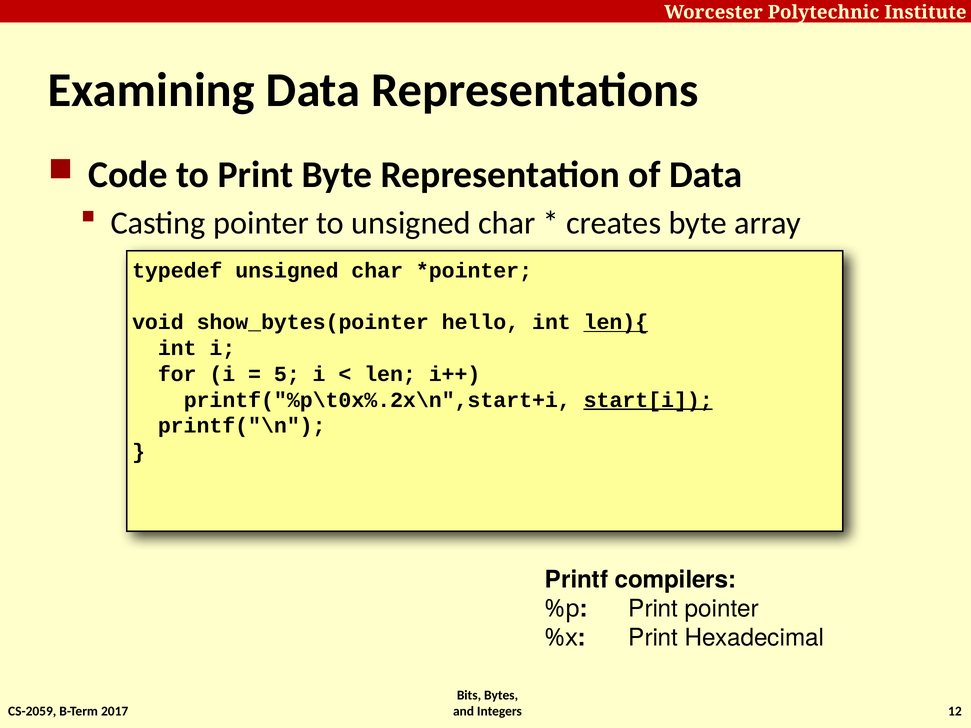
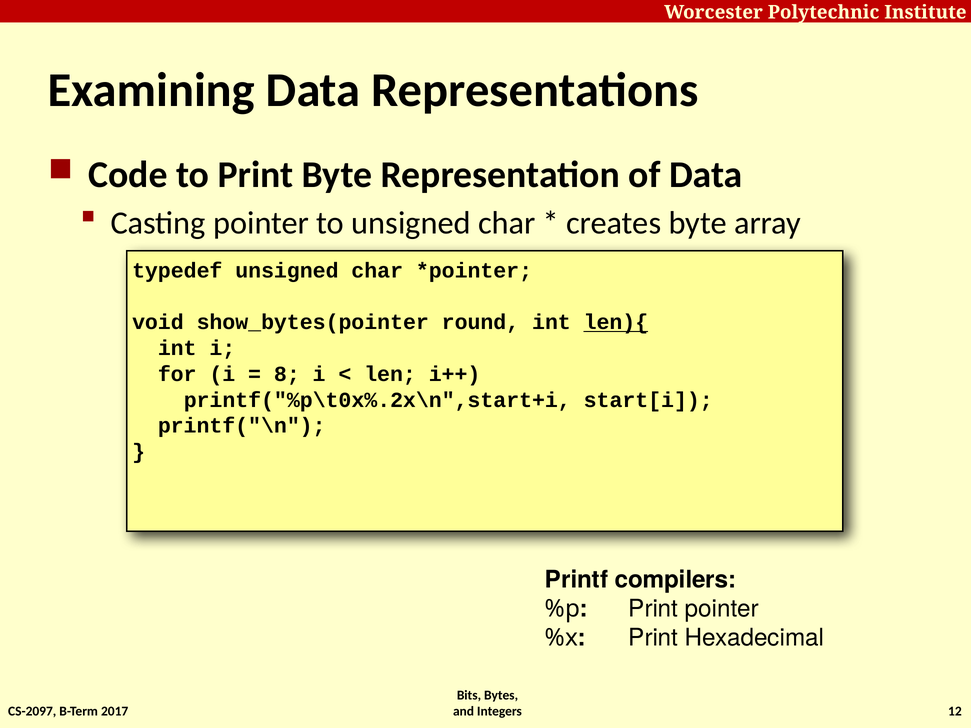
hello: hello -> round
5: 5 -> 8
start[i underline: present -> none
CS-2059: CS-2059 -> CS-2097
